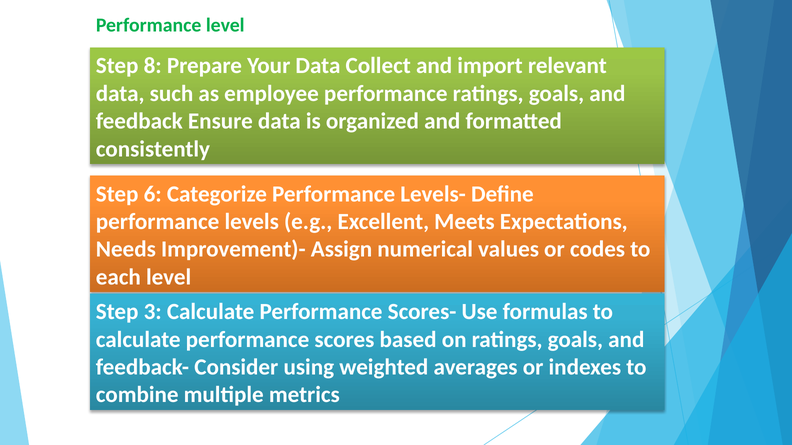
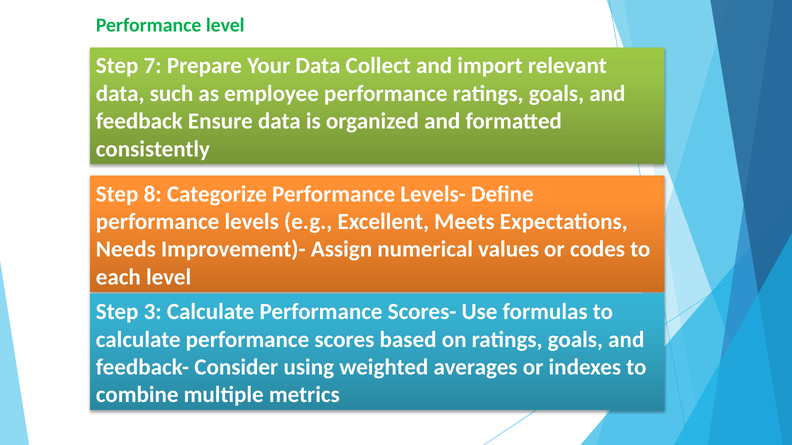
8: 8 -> 7
6: 6 -> 8
